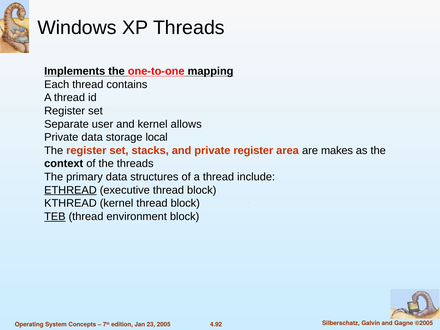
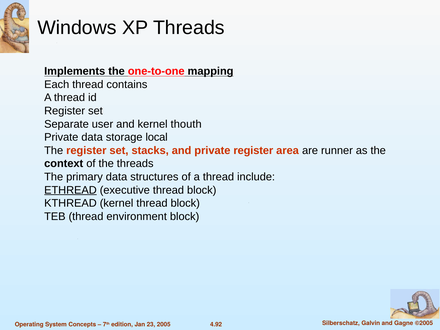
allows: allows -> thouth
makes: makes -> runner
TEB underline: present -> none
